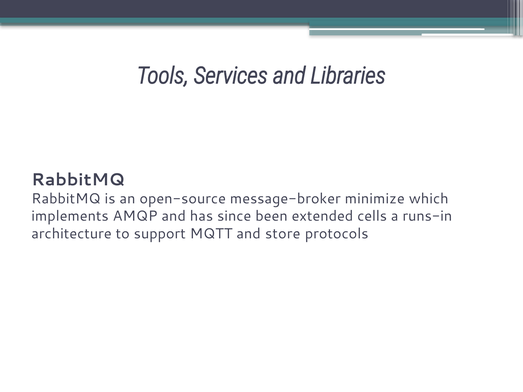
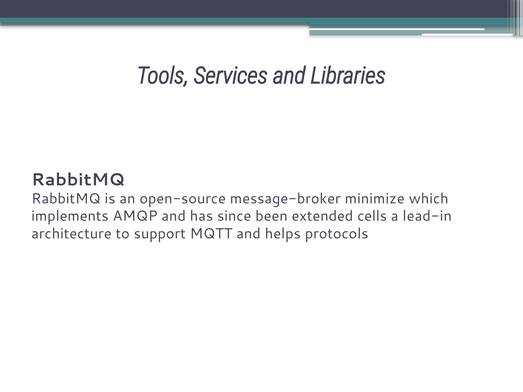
runs-in: runs-in -> lead-in
store: store -> helps
